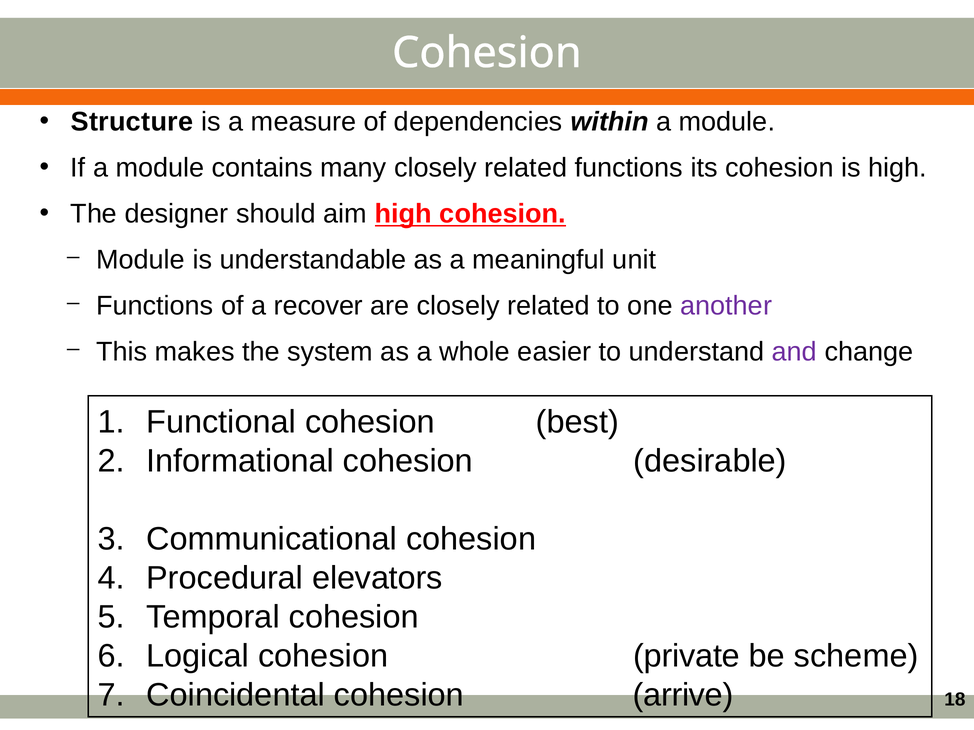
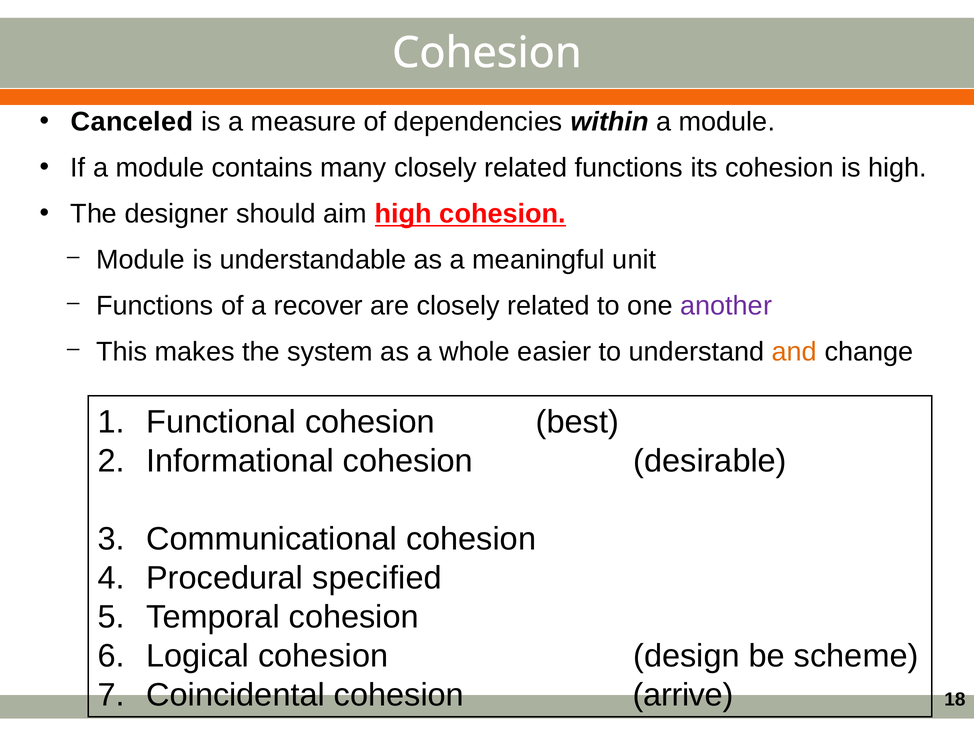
Structure: Structure -> Canceled
and colour: purple -> orange
elevators: elevators -> specified
private: private -> design
